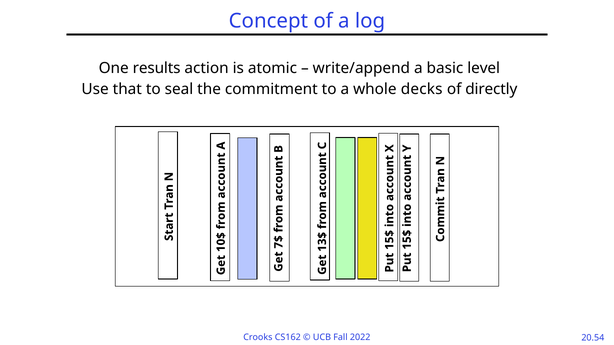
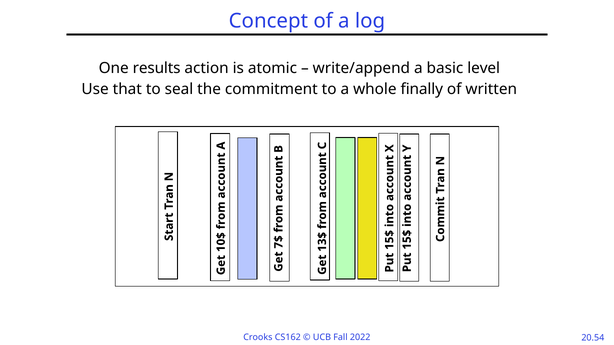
decks: decks -> finally
directly: directly -> written
